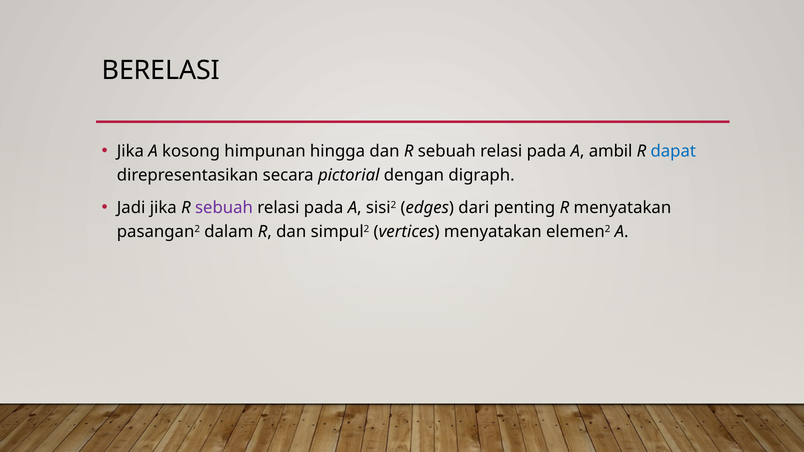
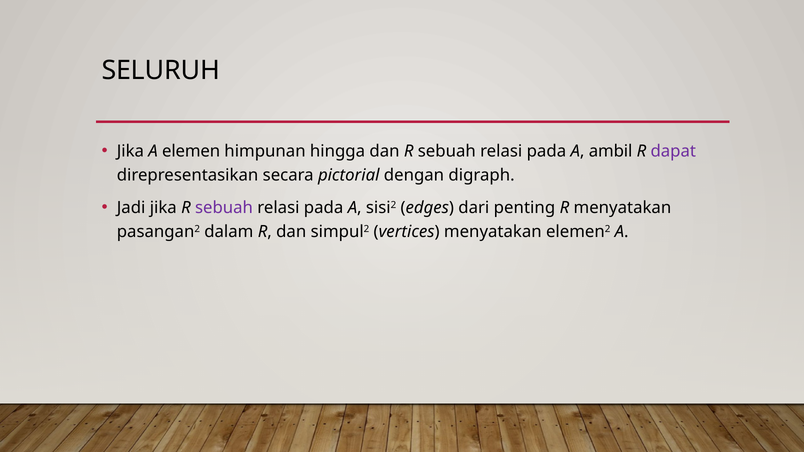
BERELASI: BERELASI -> SELURUH
kosong: kosong -> elemen
dapat colour: blue -> purple
